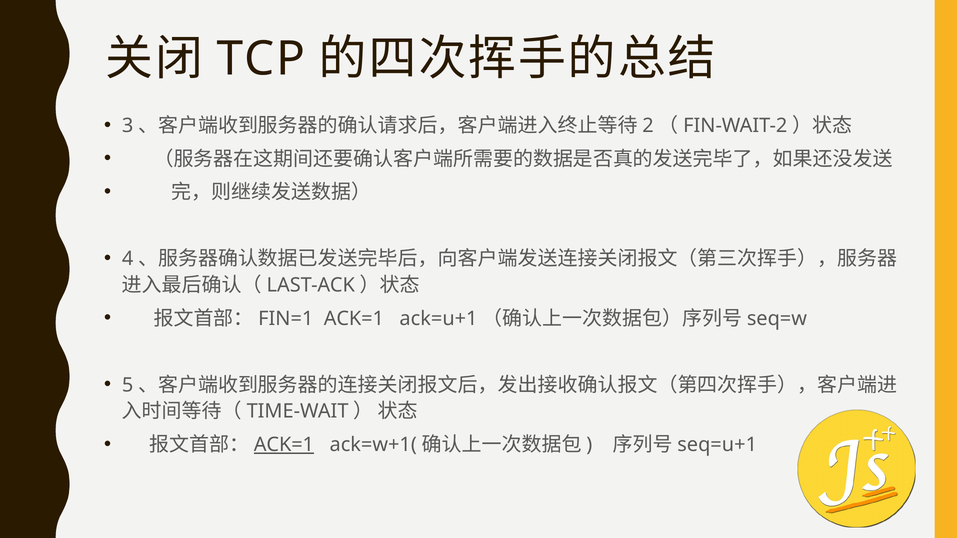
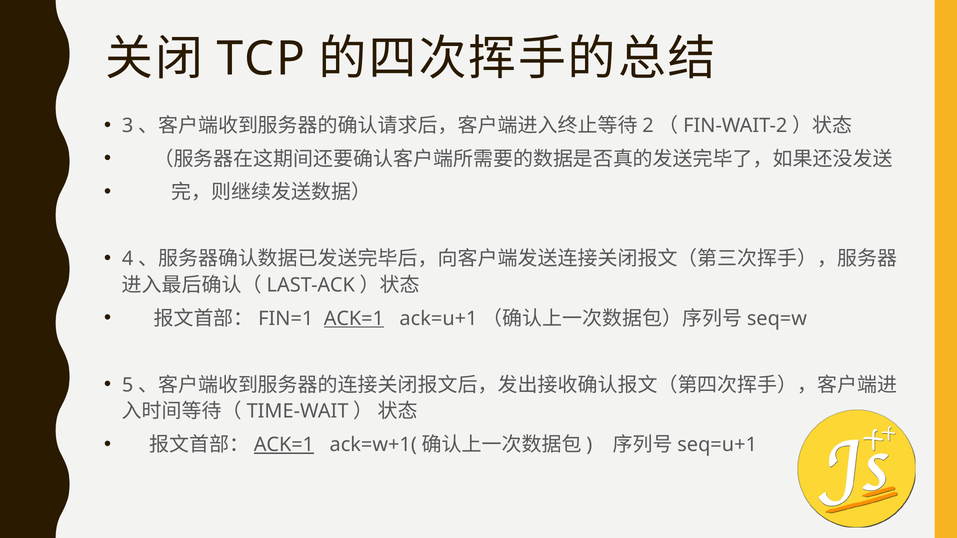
ACK=1 at (354, 319) underline: none -> present
